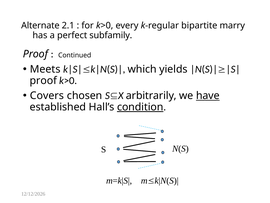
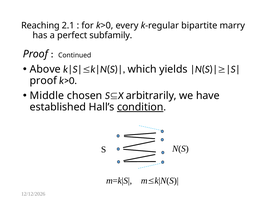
Alternate: Alternate -> Reaching
Meets: Meets -> Above
Covers: Covers -> Middle
have underline: present -> none
